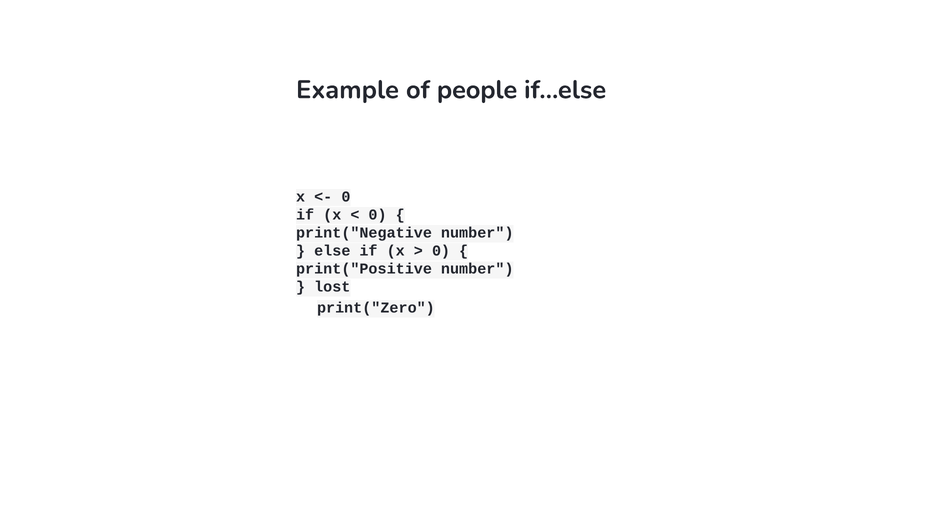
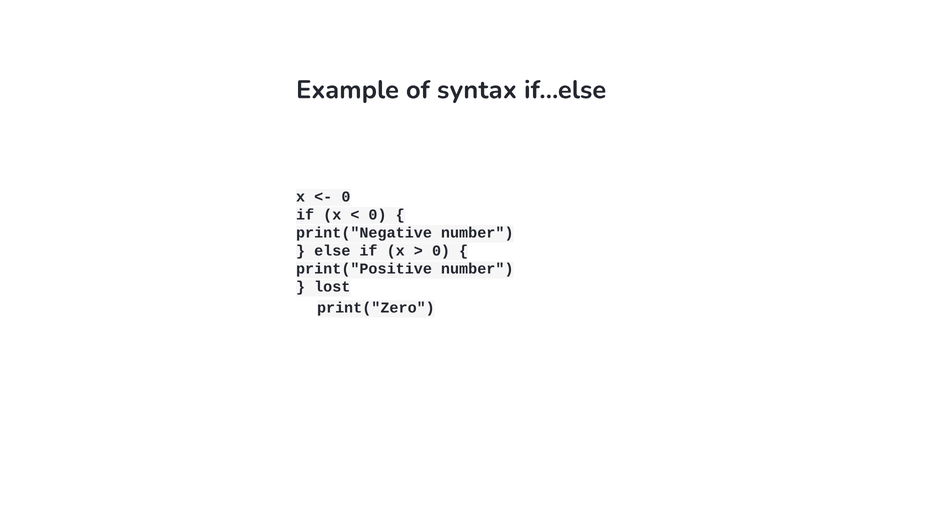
people: people -> syntax
